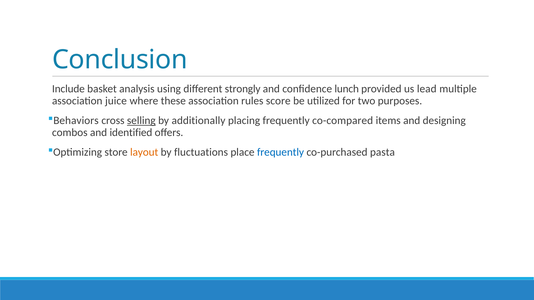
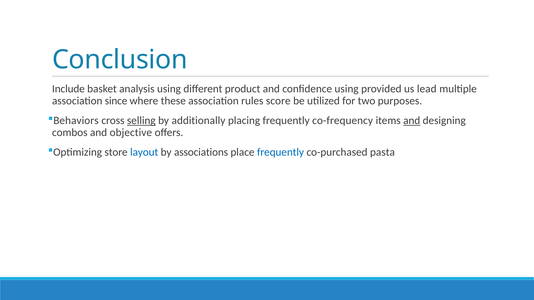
strongly: strongly -> product
confidence lunch: lunch -> using
juice: juice -> since
co-compared: co-compared -> co-frequency
and at (412, 121) underline: none -> present
identified: identified -> objective
layout colour: orange -> blue
fluctuations: fluctuations -> associations
